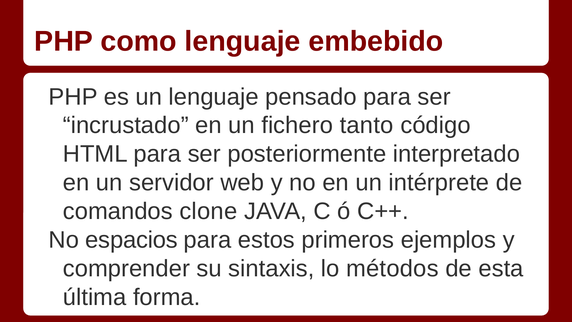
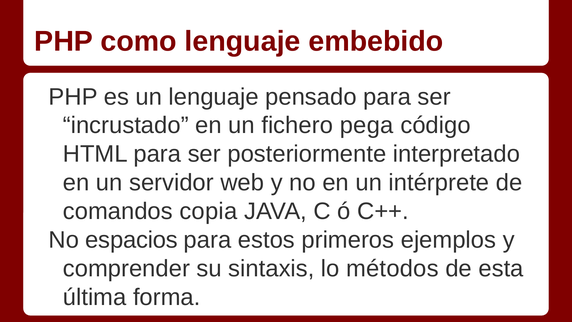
tanto: tanto -> pega
clone: clone -> copia
